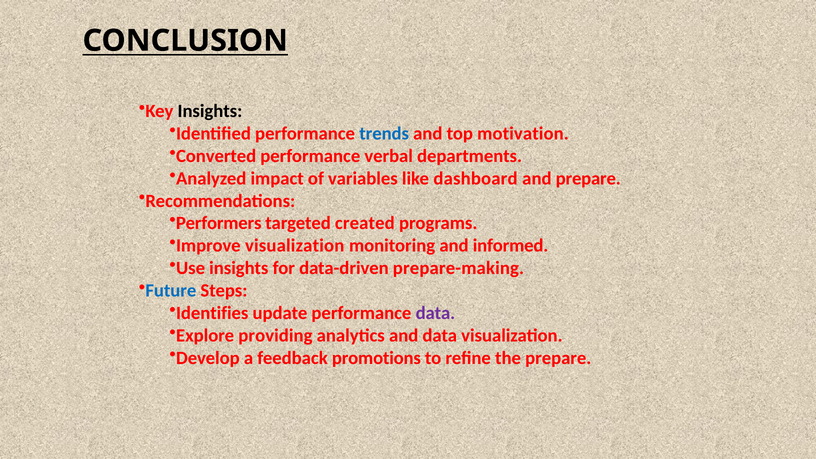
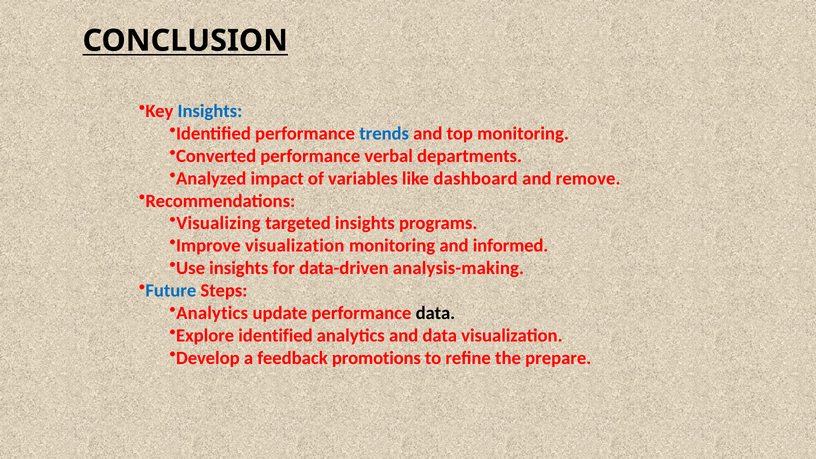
Insights at (210, 111) colour: black -> blue
top motivation: motivation -> monitoring
and prepare: prepare -> remove
Performers: Performers -> Visualizing
targeted created: created -> insights
prepare-making: prepare-making -> analysis-making
Identifies at (212, 313): Identifies -> Analytics
data at (435, 313) colour: purple -> black
Explore providing: providing -> identified
